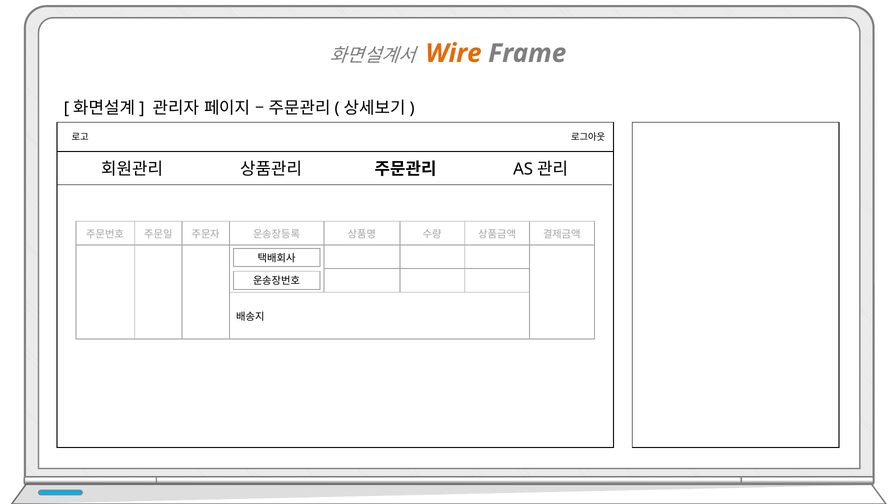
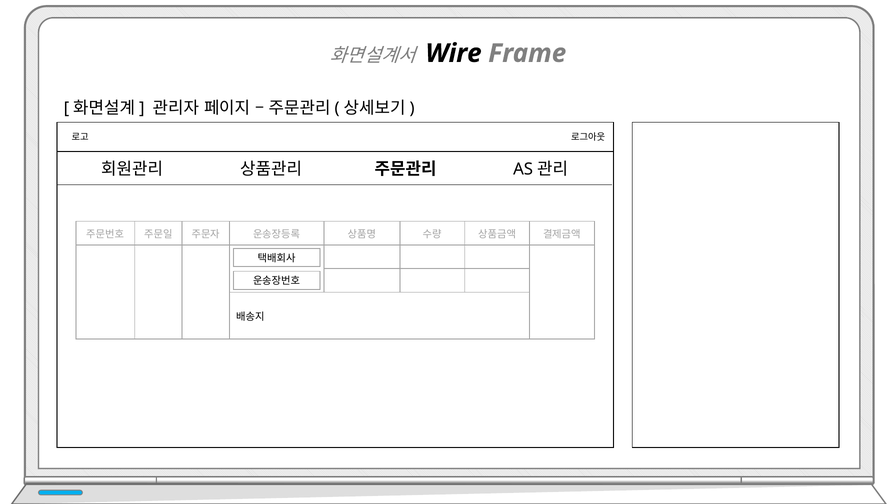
Wire colour: orange -> black
